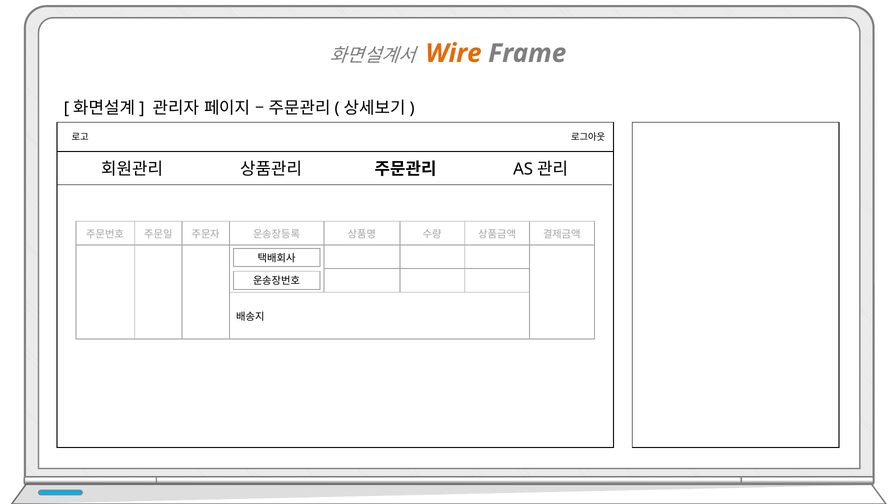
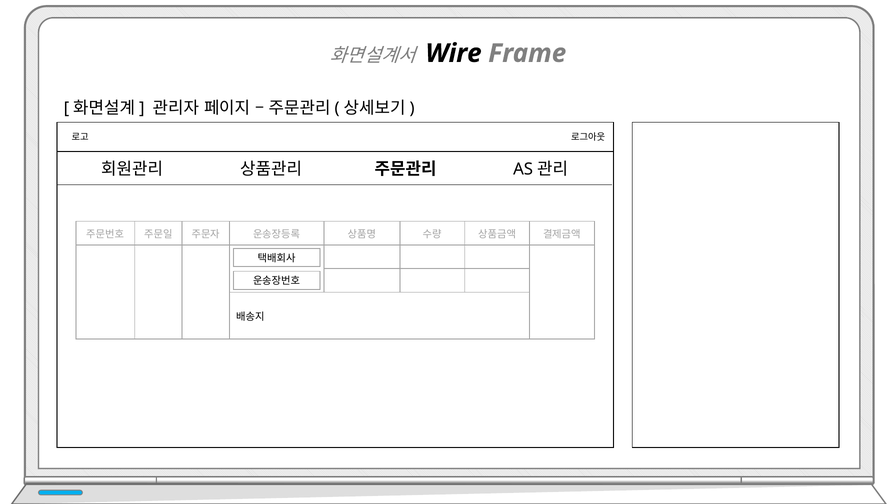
Wire colour: orange -> black
